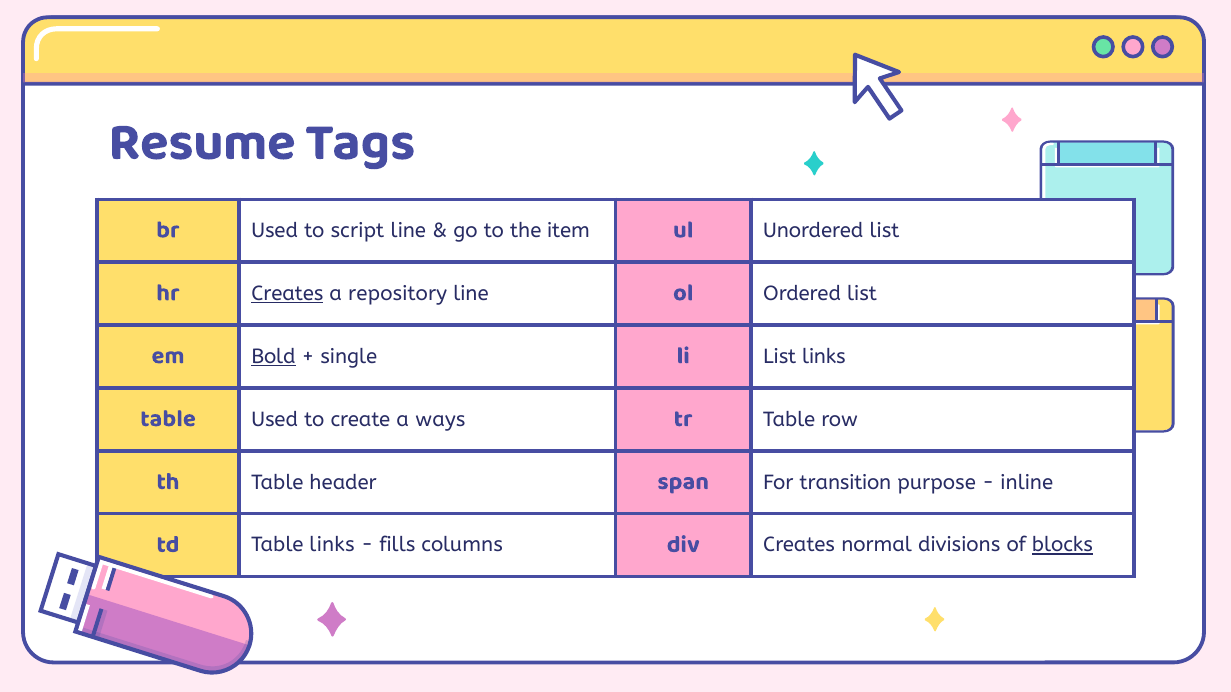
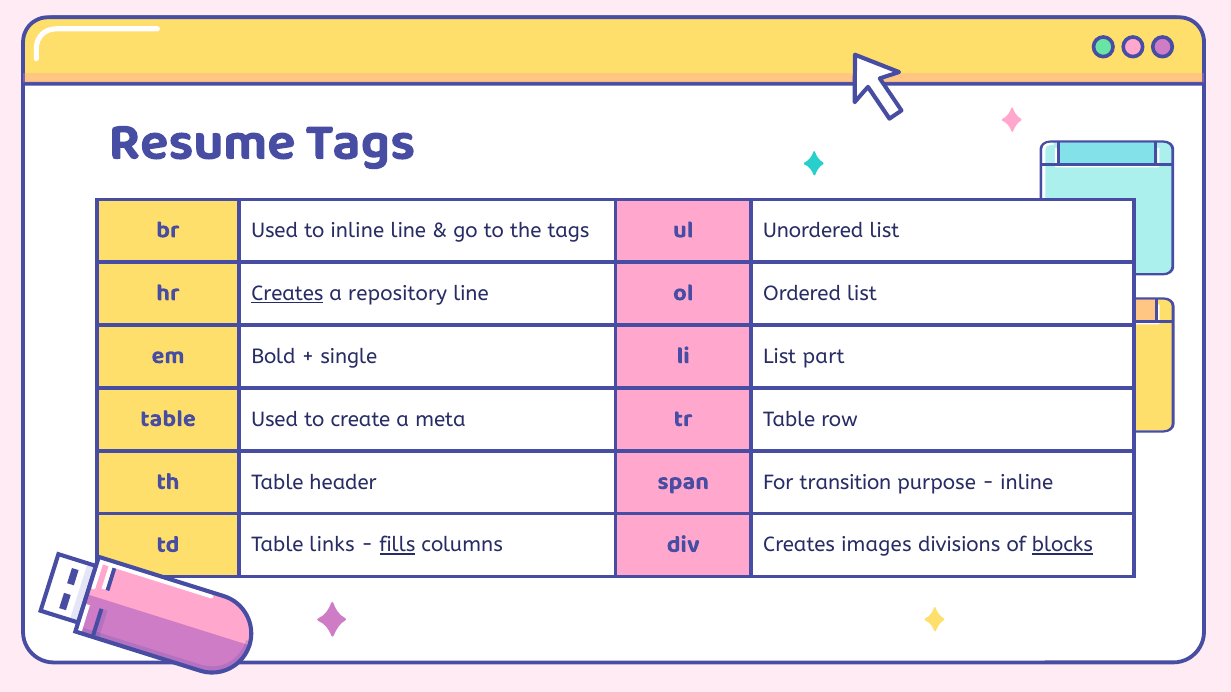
to script: script -> inline
the item: item -> tags
Bold underline: present -> none
List links: links -> part
ways: ways -> meta
fills underline: none -> present
normal: normal -> images
